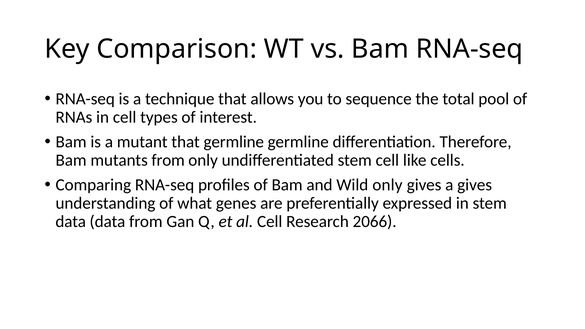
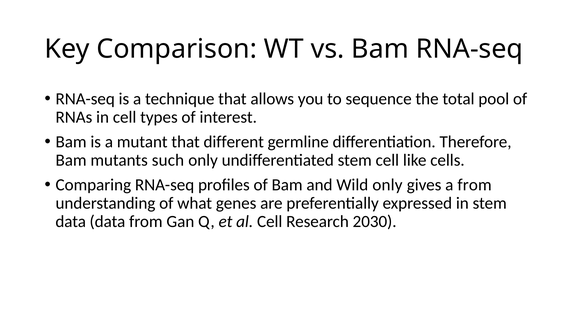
that germline: germline -> different
mutants from: from -> such
a gives: gives -> from
2066: 2066 -> 2030
